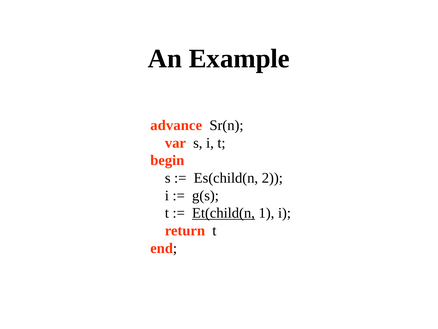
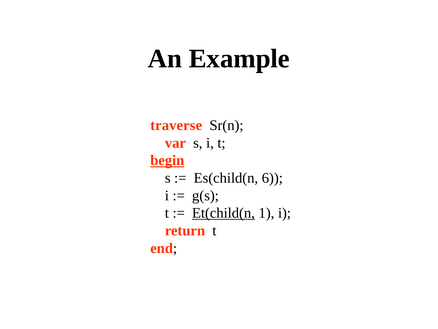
advance: advance -> traverse
begin underline: none -> present
2: 2 -> 6
